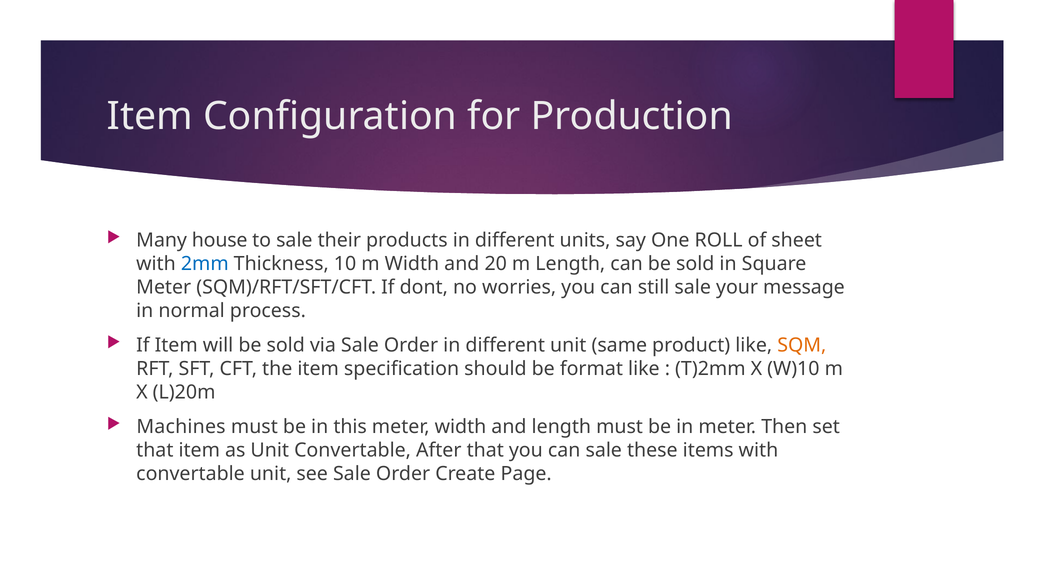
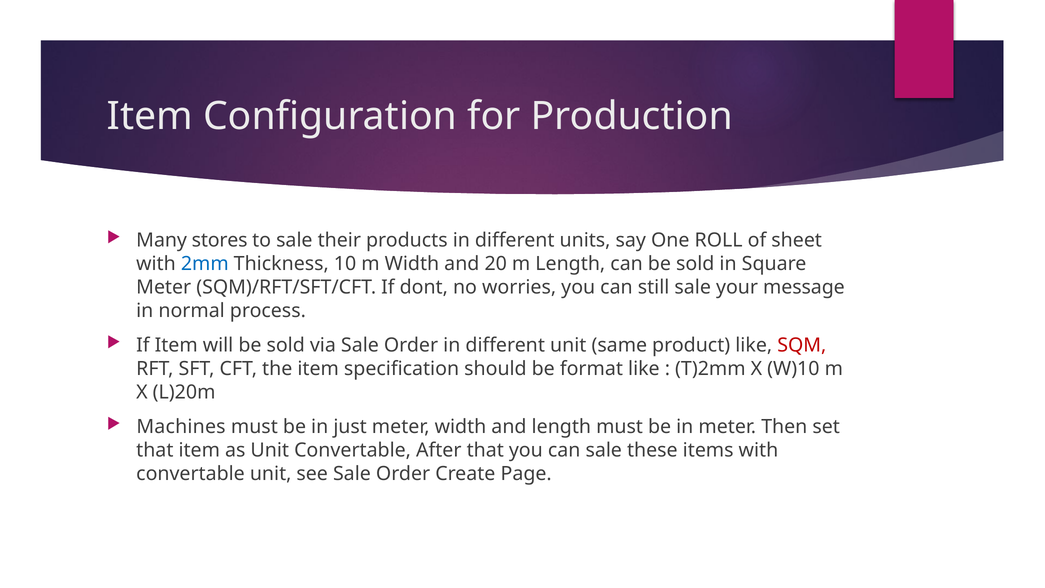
house: house -> stores
SQM colour: orange -> red
this: this -> just
